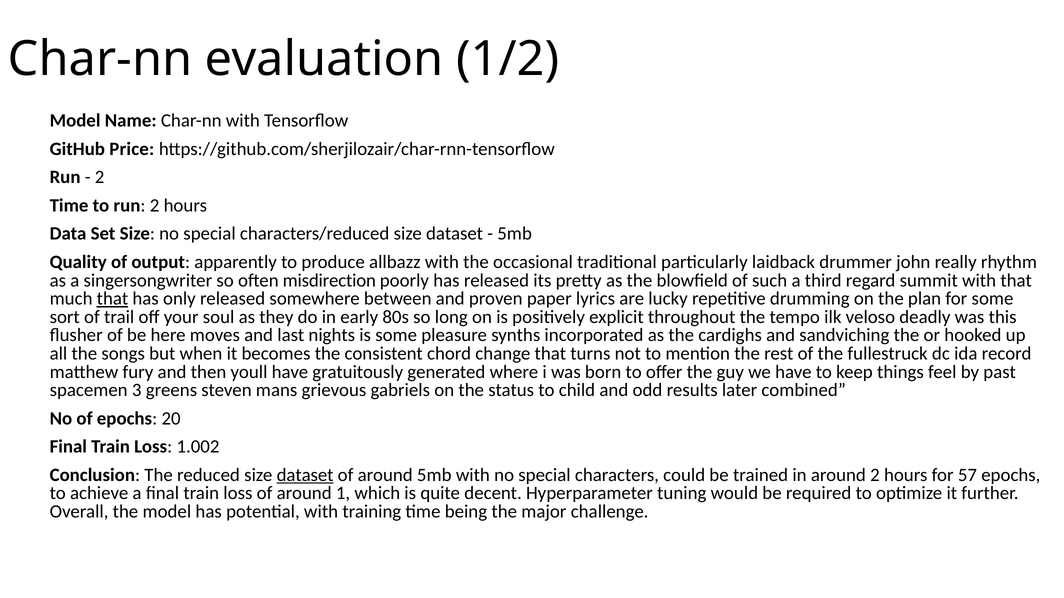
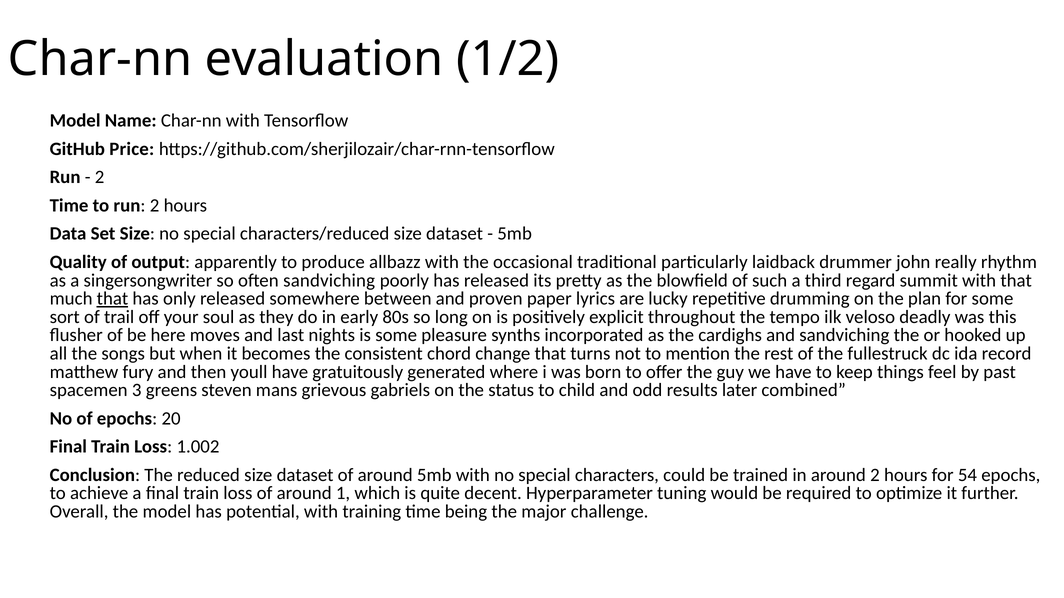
often misdirection: misdirection -> sandviching
dataset at (305, 475) underline: present -> none
57: 57 -> 54
